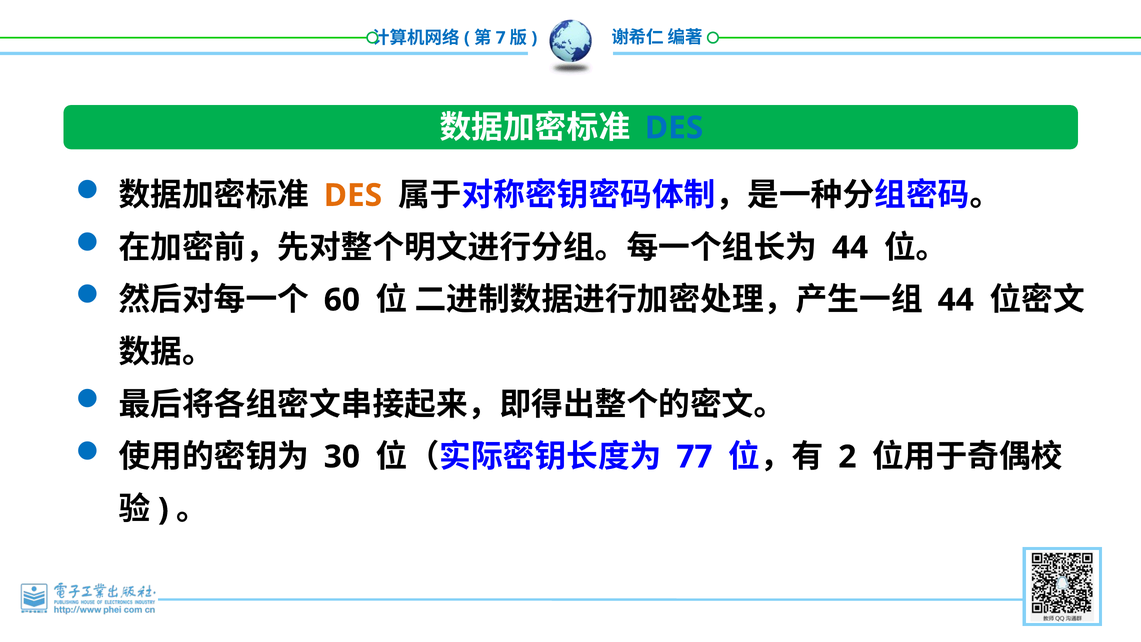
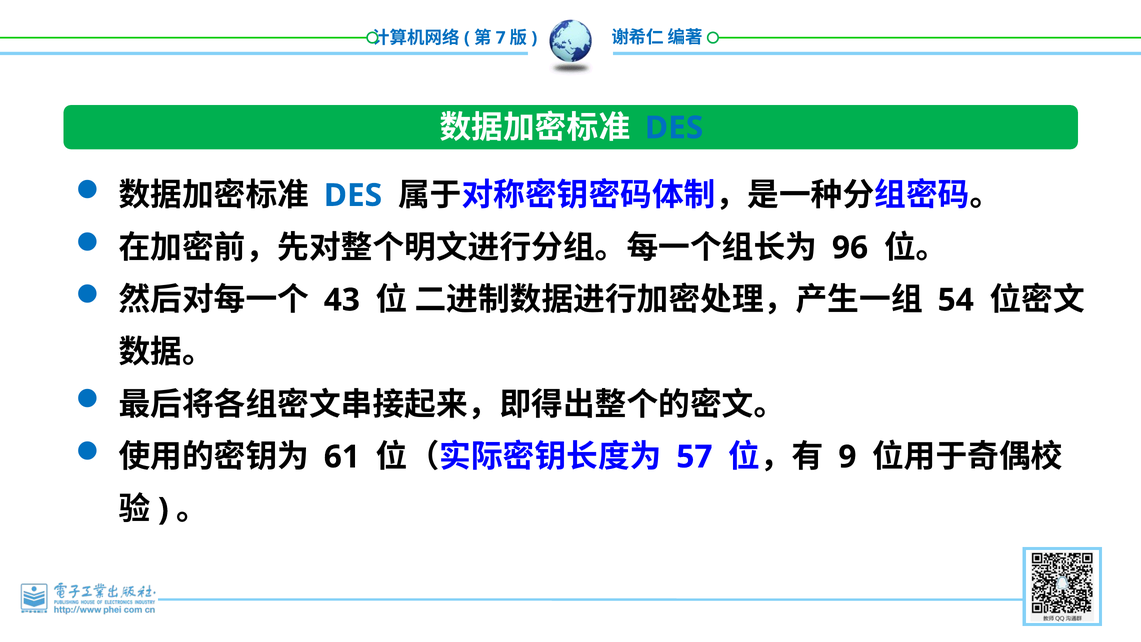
DES at (353, 195) colour: orange -> blue
44 at (850, 248): 44 -> 96
60: 60 -> 43
44 at (956, 300): 44 -> 54
30: 30 -> 61
77: 77 -> 57
2: 2 -> 9
